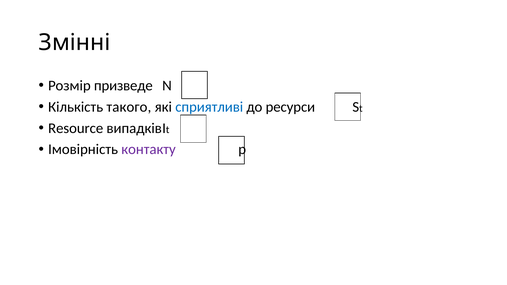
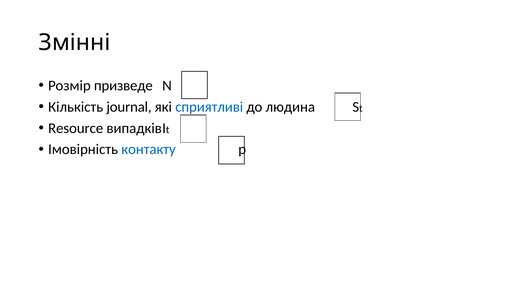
такого: такого -> journal
ресурси: ресурси -> людина
контакту colour: purple -> blue
